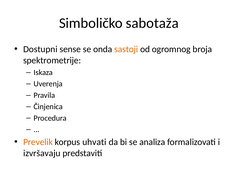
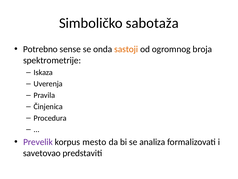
Dostupni: Dostupni -> Potrebno
Prevelik colour: orange -> purple
uhvati: uhvati -> mesto
izvršavaju: izvršavaju -> savetovao
